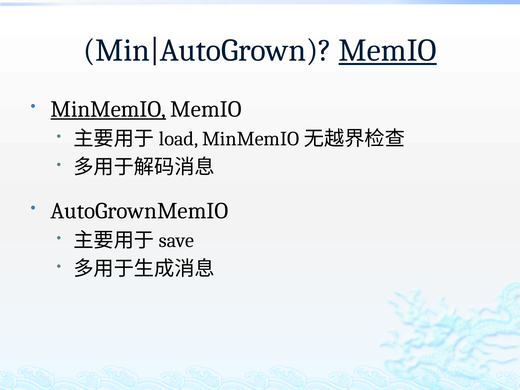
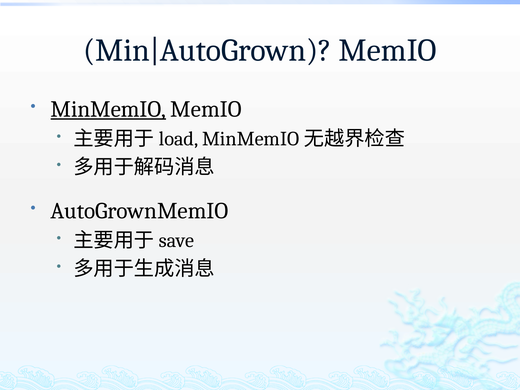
MemIO at (388, 50) underline: present -> none
